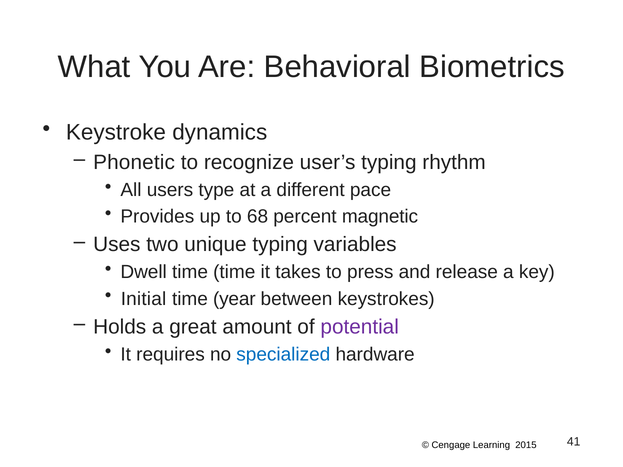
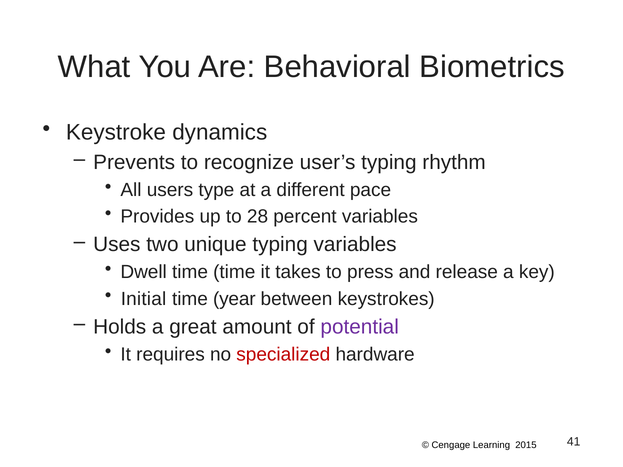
Phonetic: Phonetic -> Prevents
68: 68 -> 28
percent magnetic: magnetic -> variables
specialized colour: blue -> red
